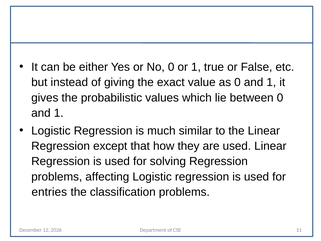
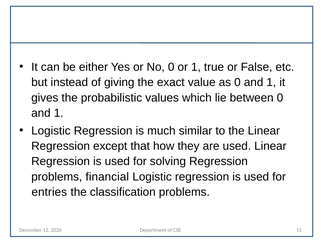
affecting: affecting -> financial
